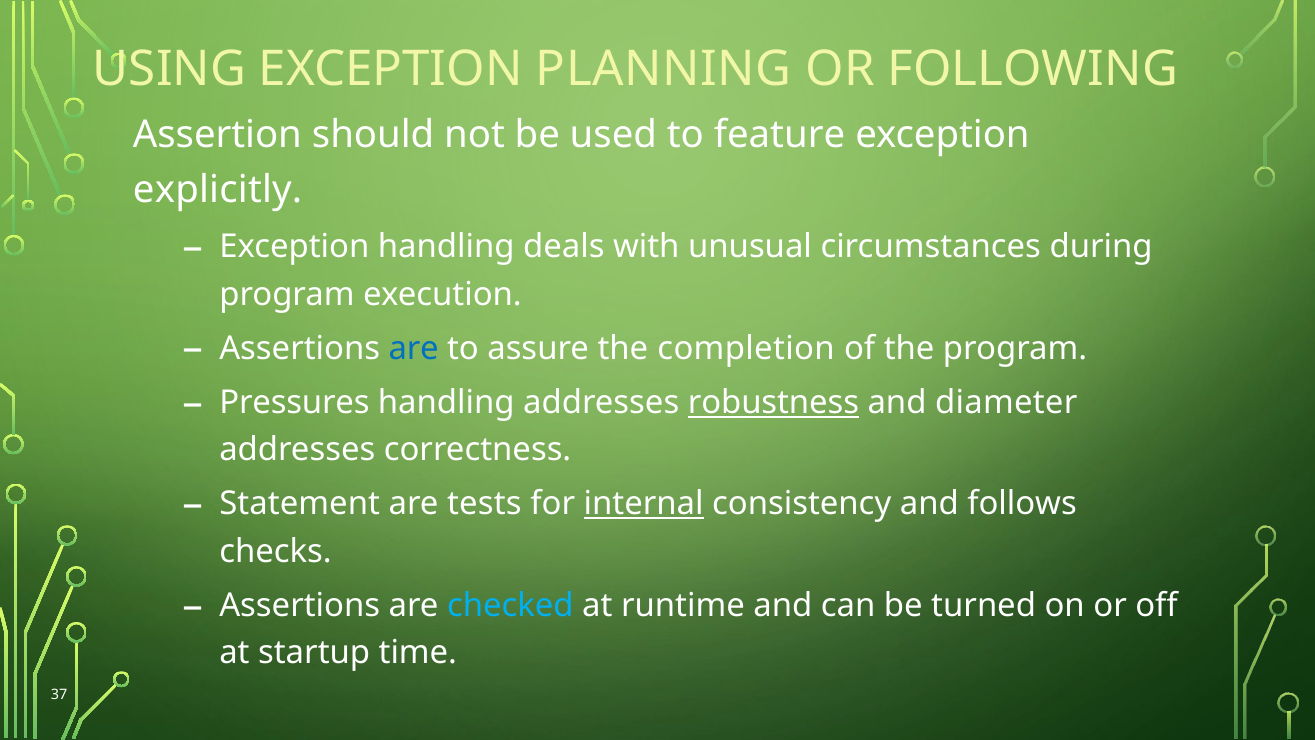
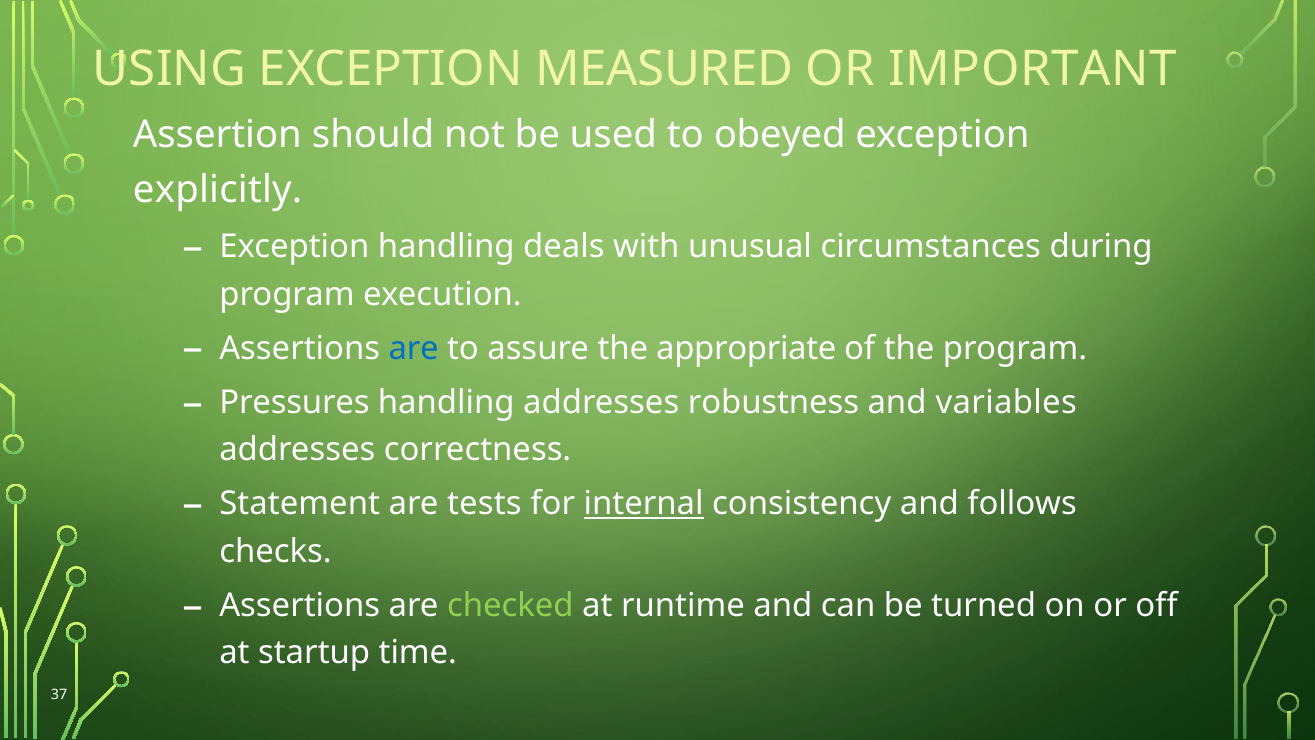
PLANNING: PLANNING -> MEASURED
FOLLOWING: FOLLOWING -> IMPORTANT
feature: feature -> obeyed
completion: completion -> appropriate
robustness underline: present -> none
diameter: diameter -> variables
checked colour: light blue -> light green
